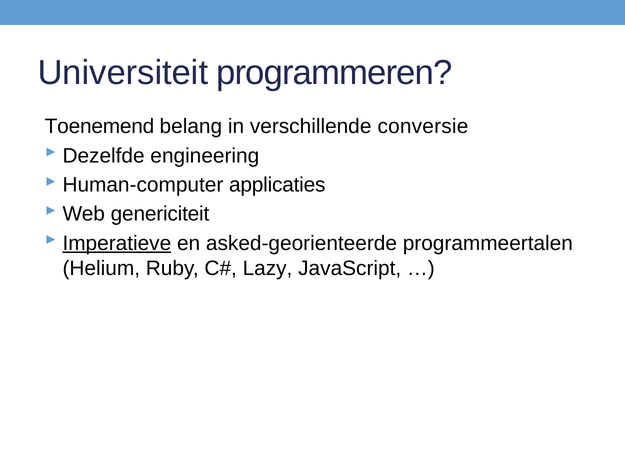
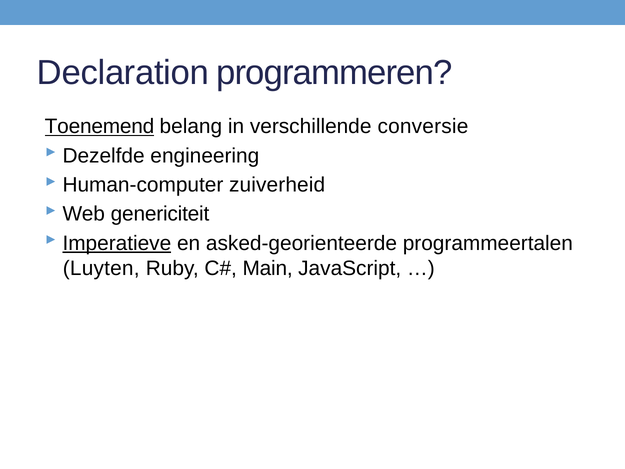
Universiteit: Universiteit -> Declaration
Toenemend underline: none -> present
applicaties: applicaties -> zuiverheid
Helium: Helium -> Luyten
Lazy: Lazy -> Main
